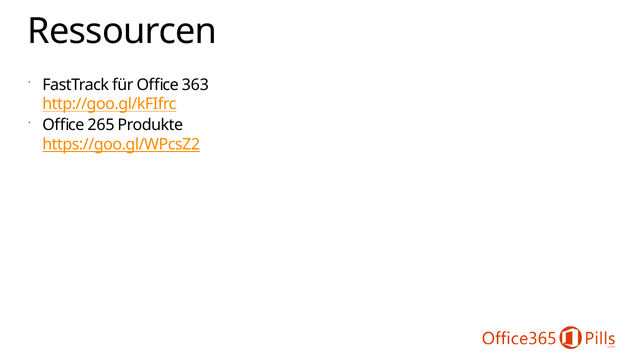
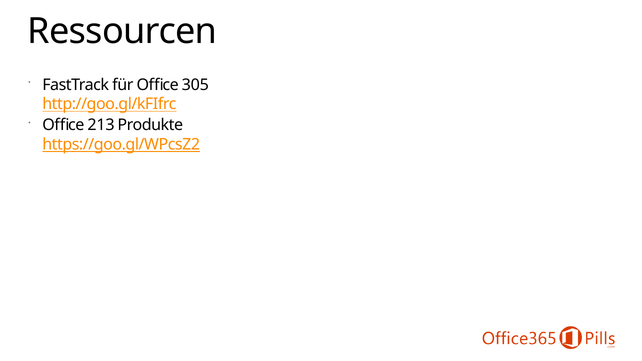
363: 363 -> 305
265: 265 -> 213
